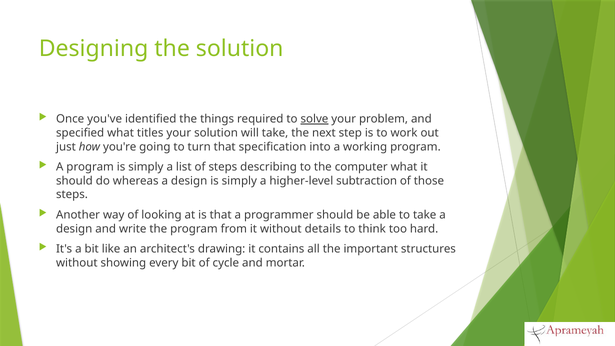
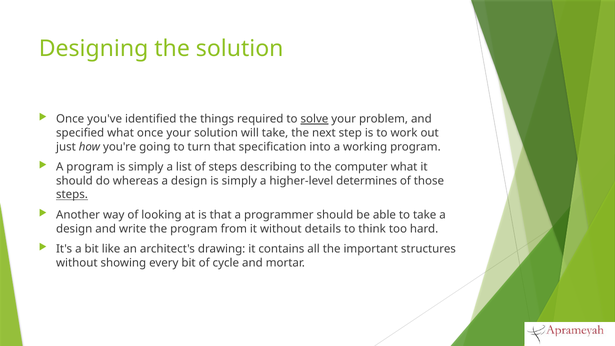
what titles: titles -> once
subtraction: subtraction -> determines
steps at (72, 195) underline: none -> present
